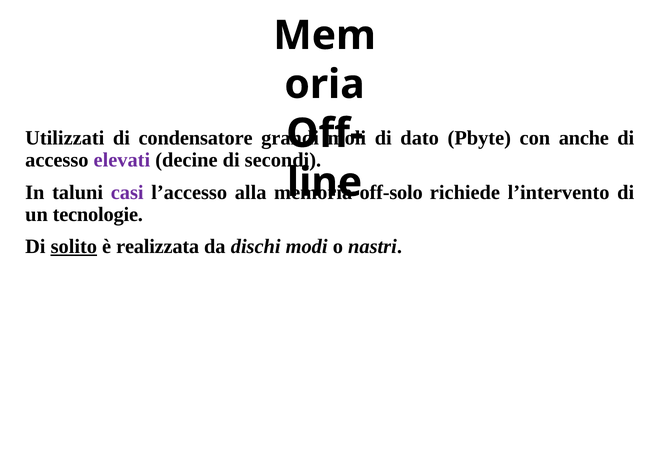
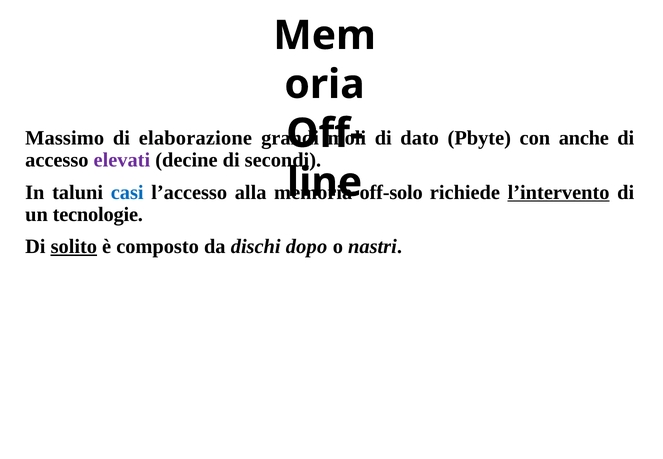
Utilizzati: Utilizzati -> Massimo
condensatore: condensatore -> elaborazione
casi colour: purple -> blue
l’intervento underline: none -> present
realizzata: realizzata -> composto
modi: modi -> dopo
